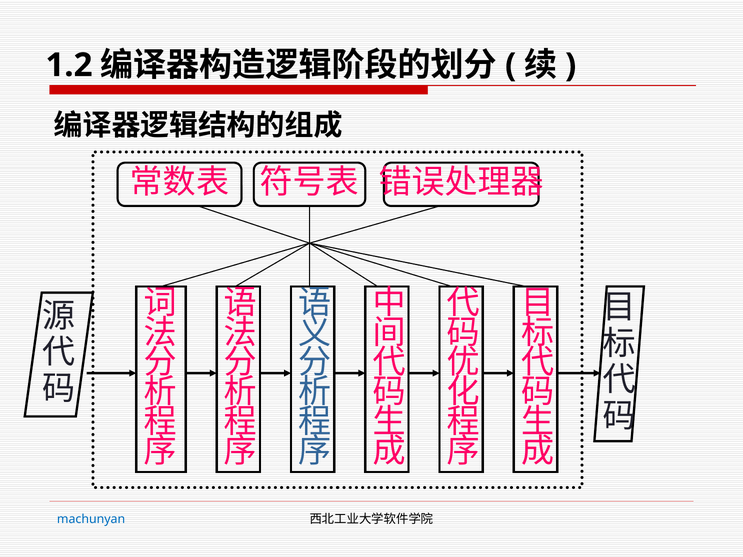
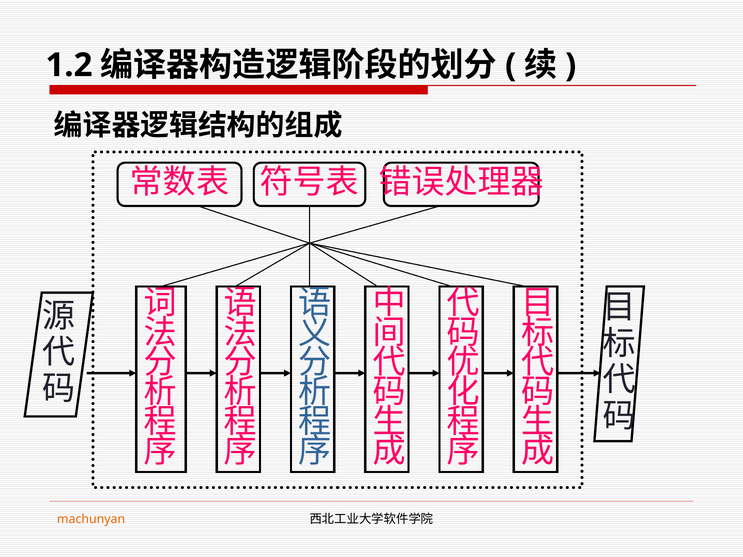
machunyan colour: blue -> orange
